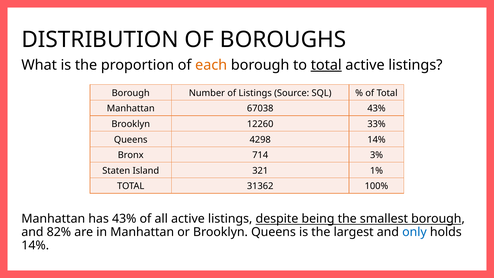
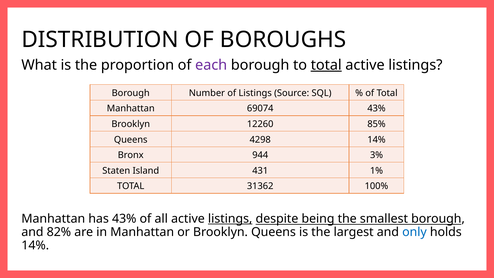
each colour: orange -> purple
67038: 67038 -> 69074
33%: 33% -> 85%
714: 714 -> 944
321: 321 -> 431
listings at (230, 219) underline: none -> present
